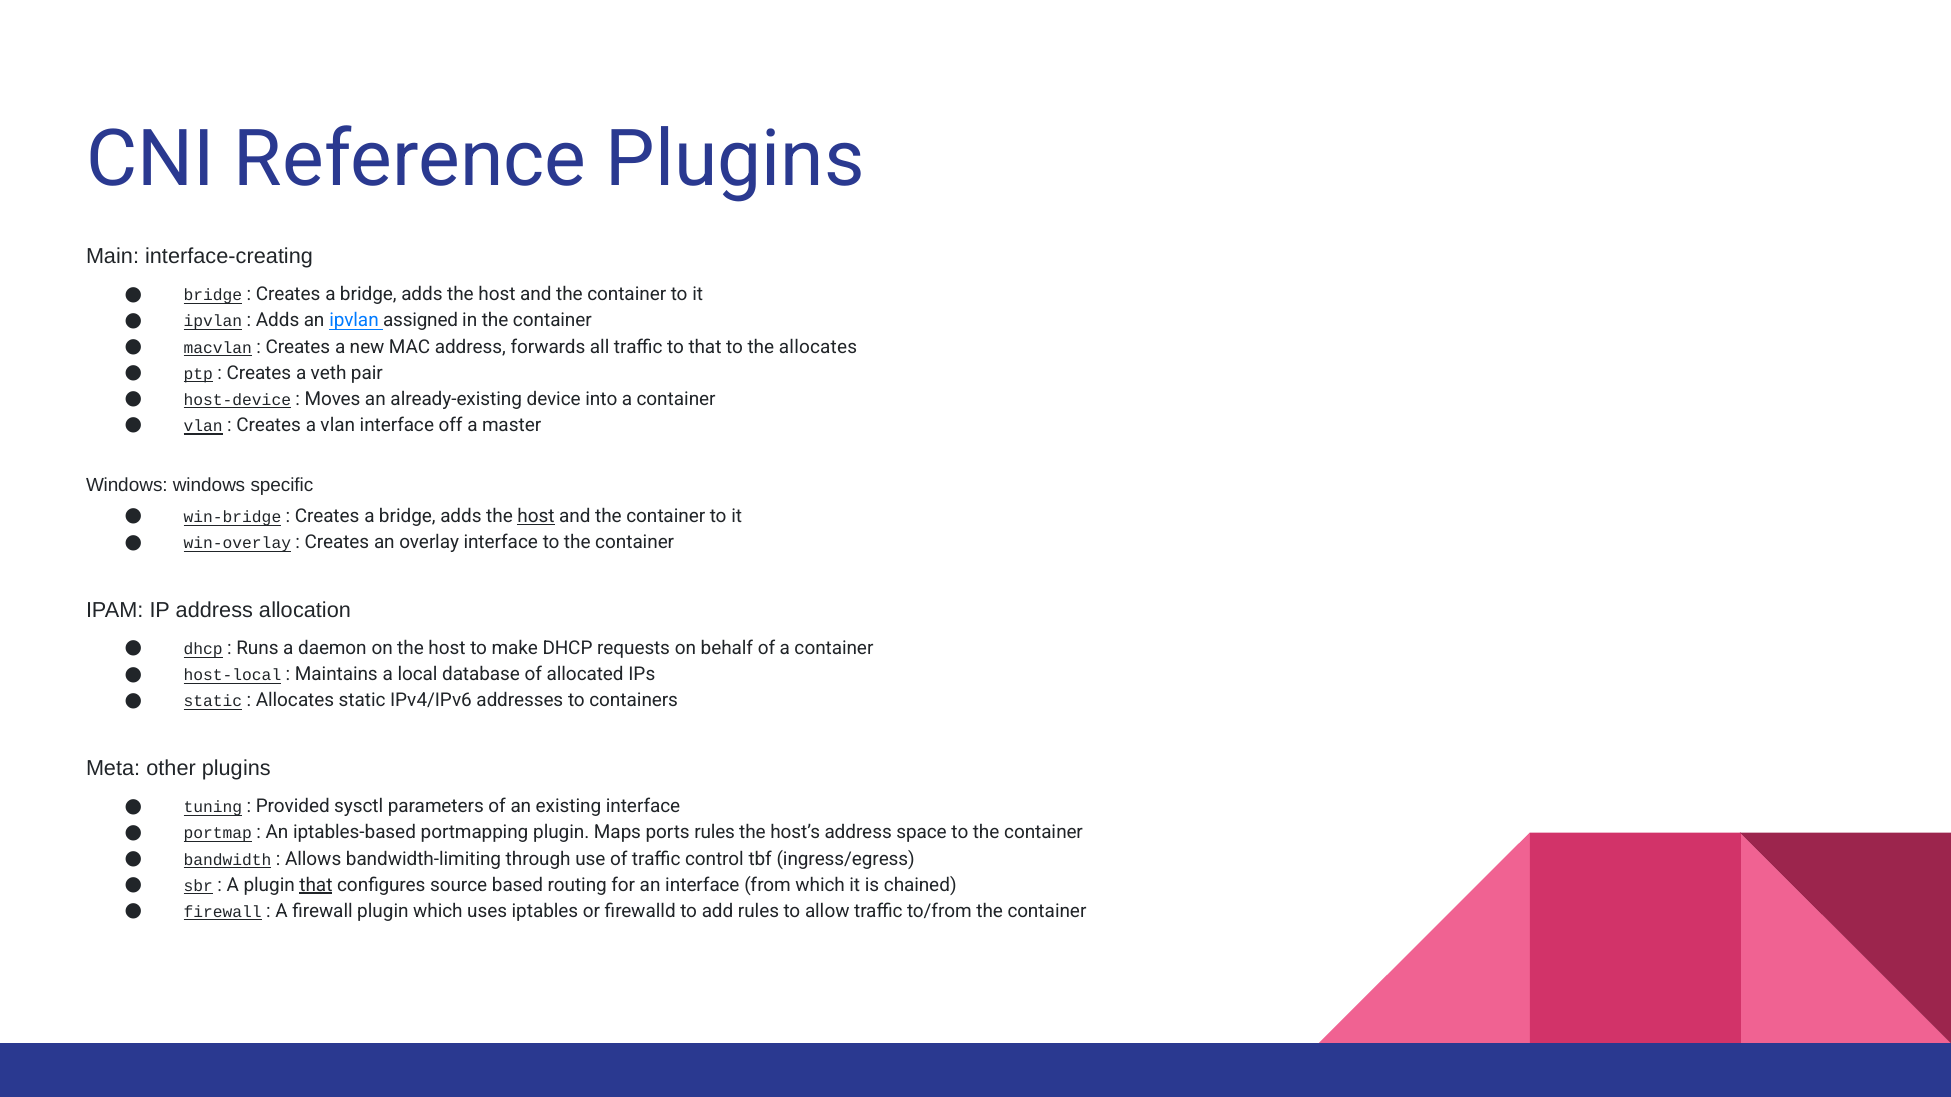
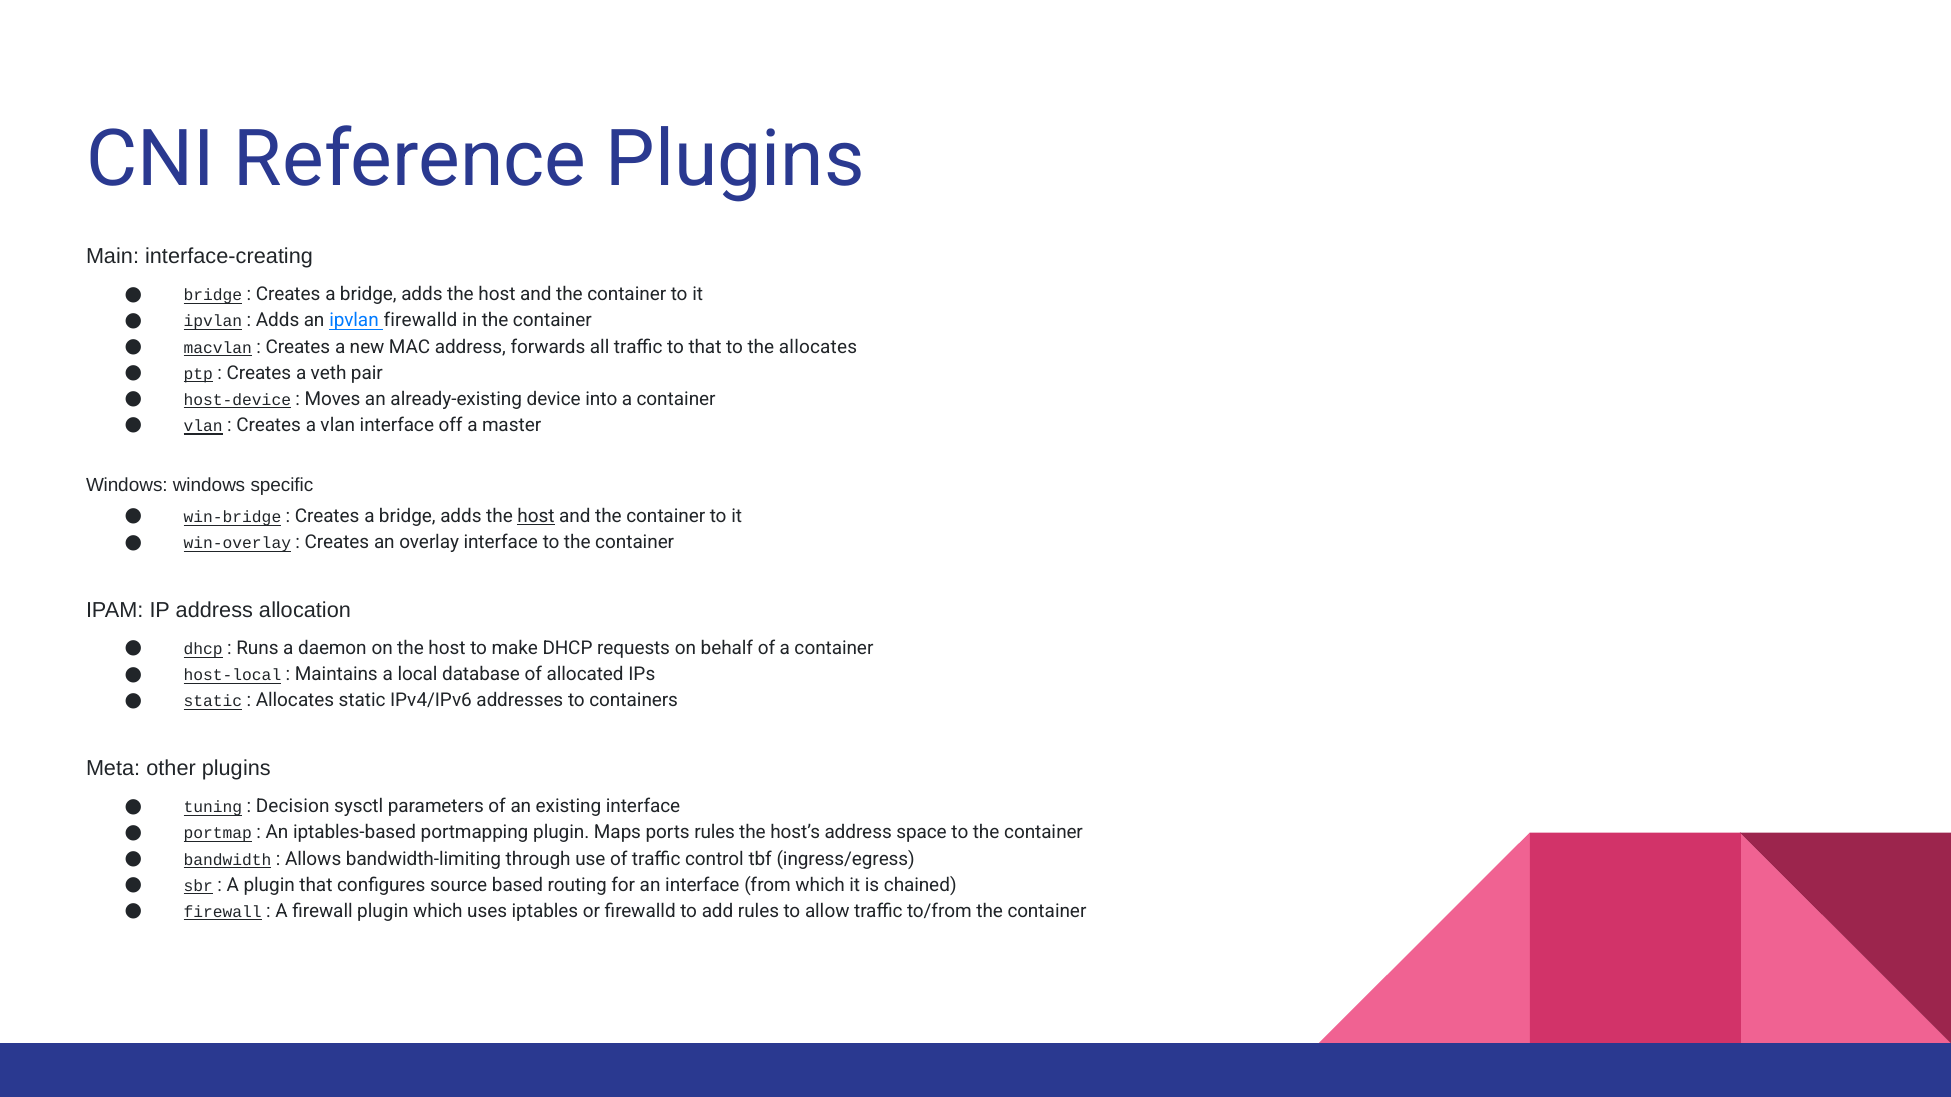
ipvlan assigned: assigned -> firewalld
Provided: Provided -> Decision
that at (316, 885) underline: present -> none
